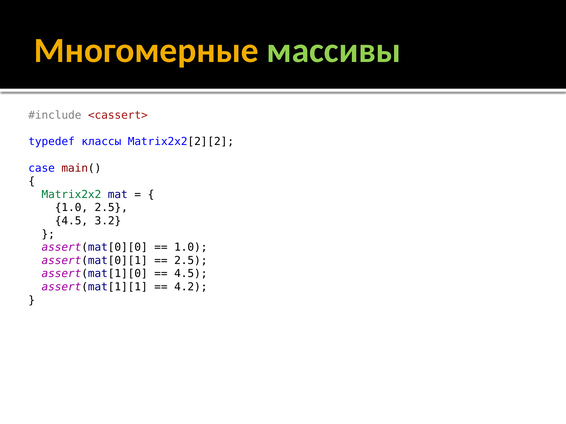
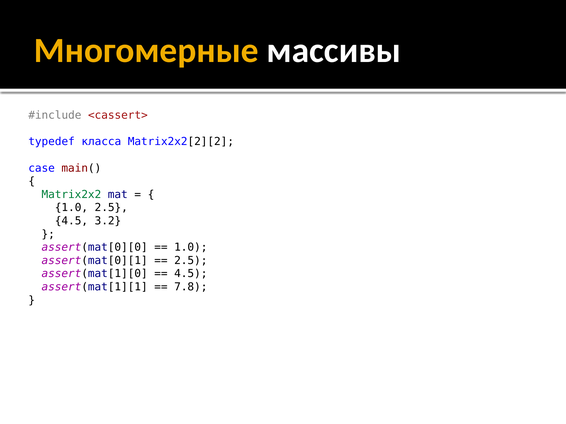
массивы colour: light green -> white
классы: классы -> класса
4.2: 4.2 -> 7.8
